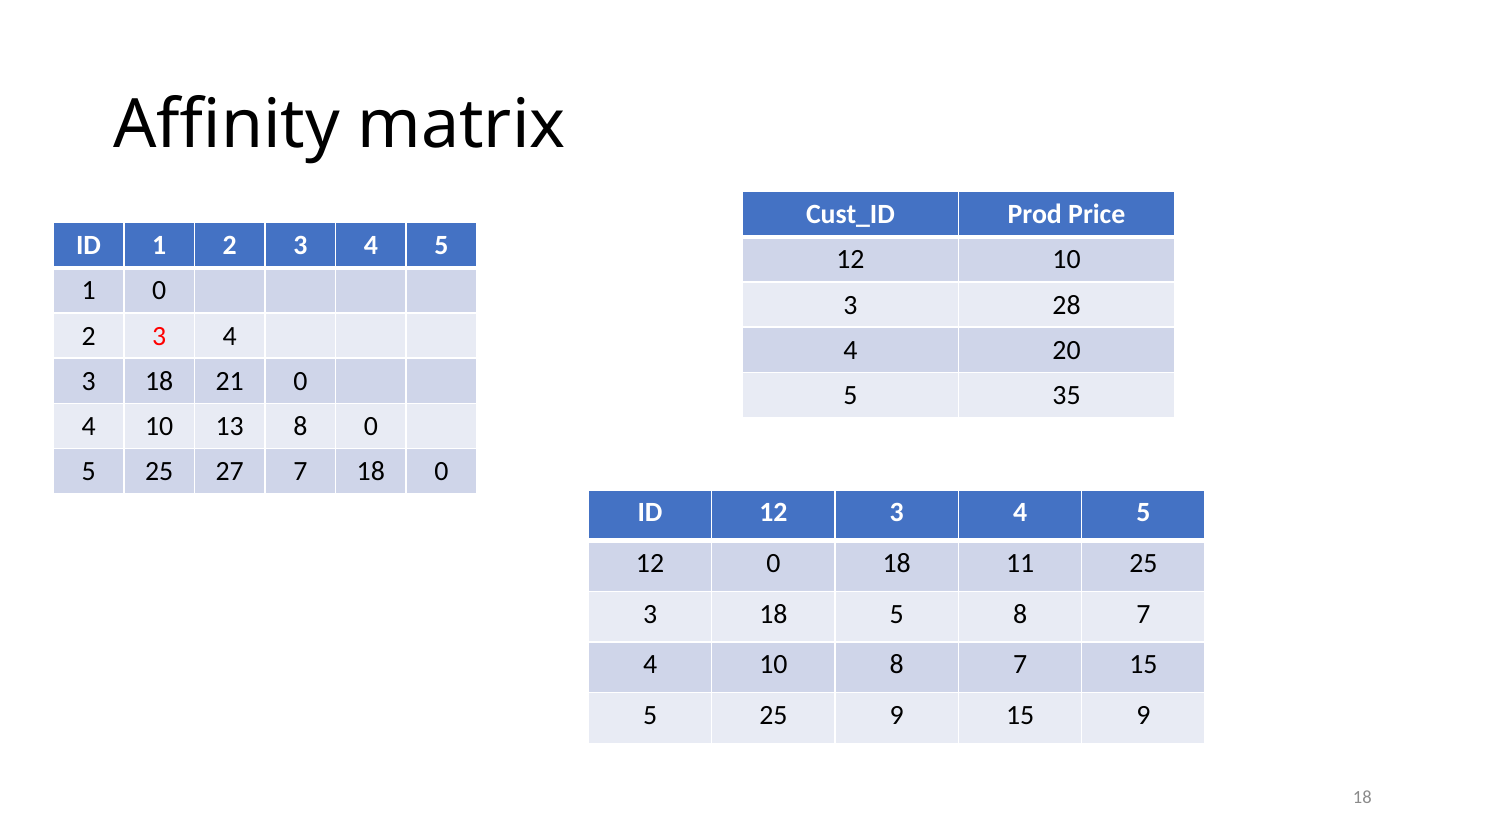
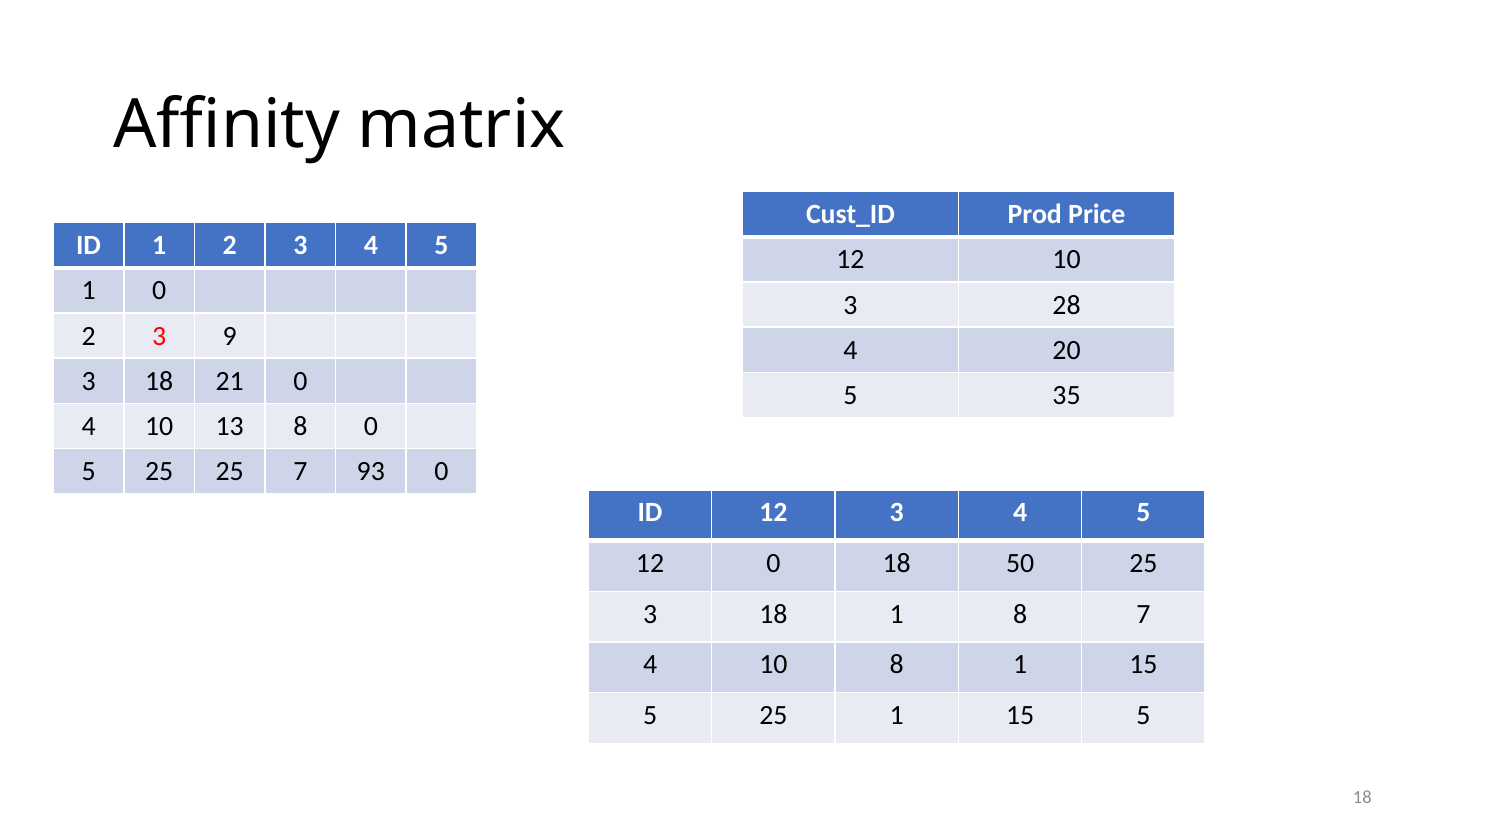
4 at (230, 336): 4 -> 9
25 27: 27 -> 25
7 18: 18 -> 93
11: 11 -> 50
18 5: 5 -> 1
10 8 7: 7 -> 1
25 9: 9 -> 1
9 at (1143, 716): 9 -> 5
